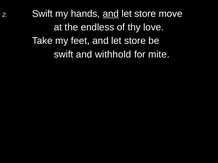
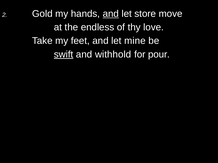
2 Swift: Swift -> Gold
feet and let store: store -> mine
swift at (64, 54) underline: none -> present
mite: mite -> pour
